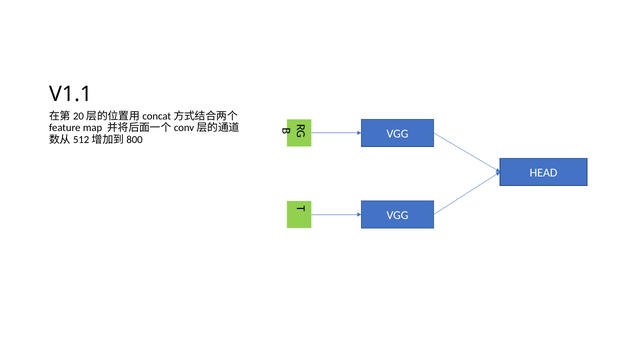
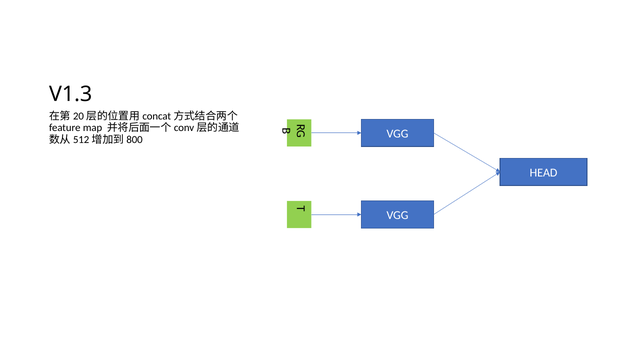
V1.1: V1.1 -> V1.3
